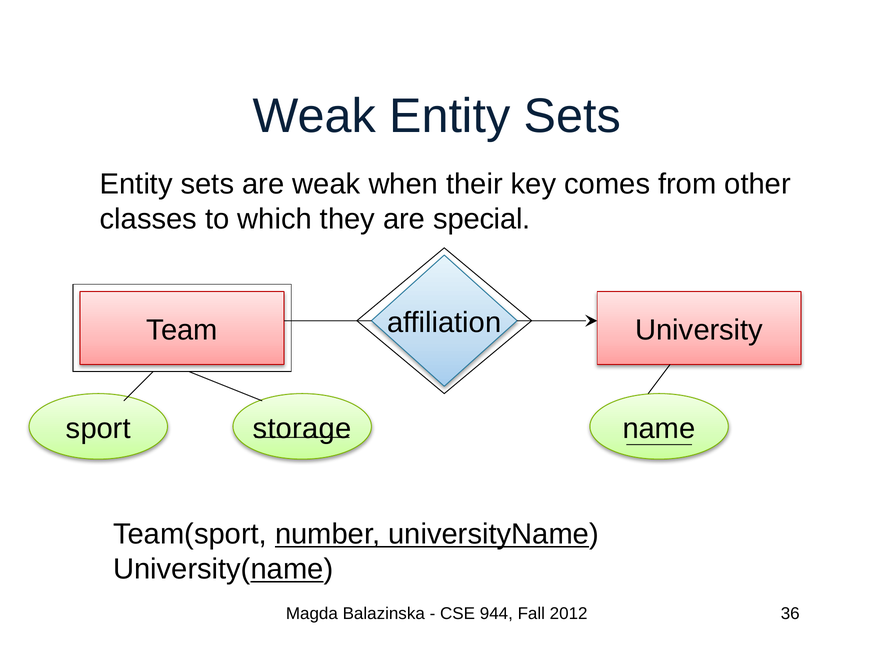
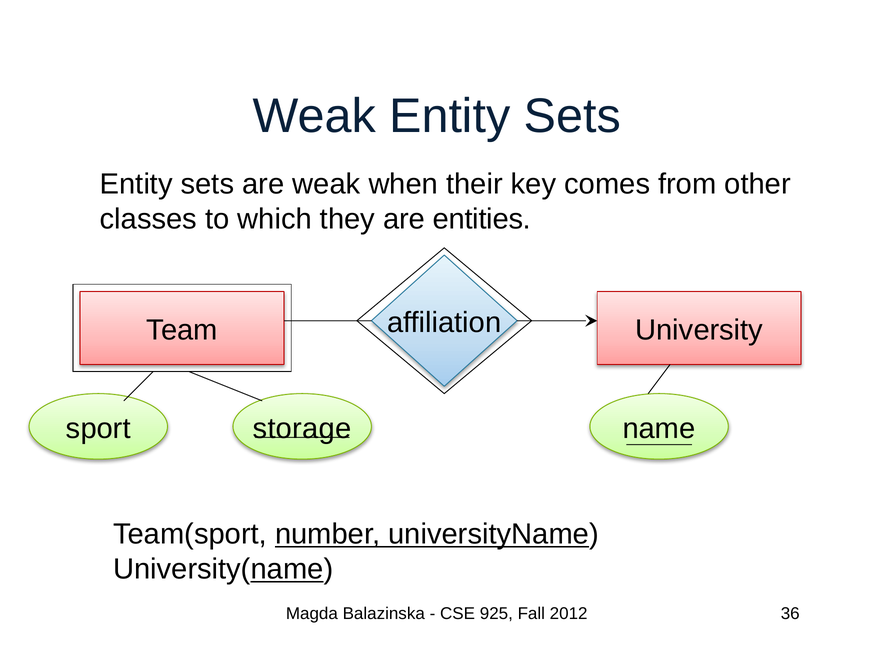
special: special -> entities
944: 944 -> 925
